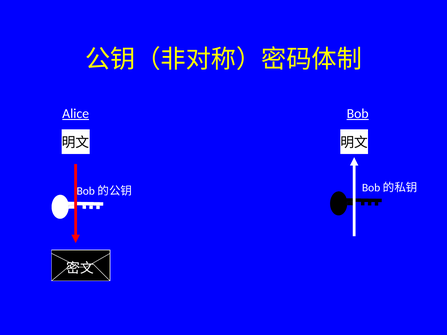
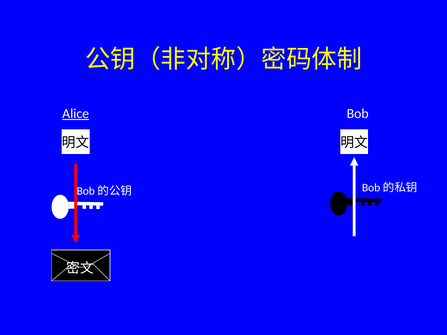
Bob underline: present -> none
